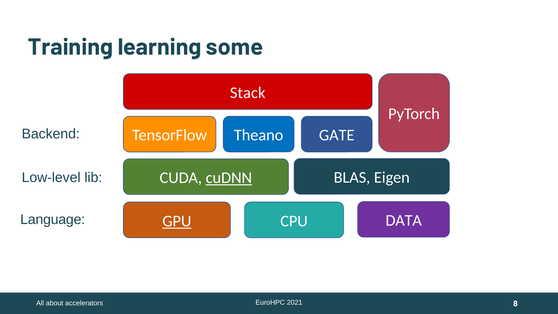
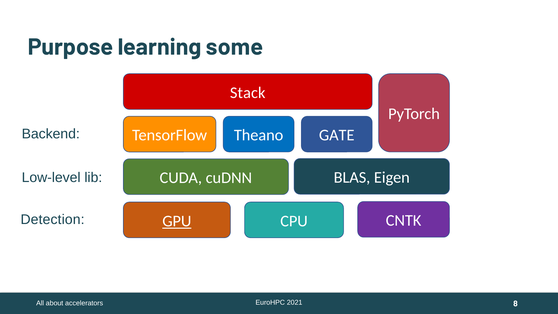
Training: Training -> Purpose
cuDNN underline: present -> none
Language: Language -> Detection
DATA: DATA -> CNTK
